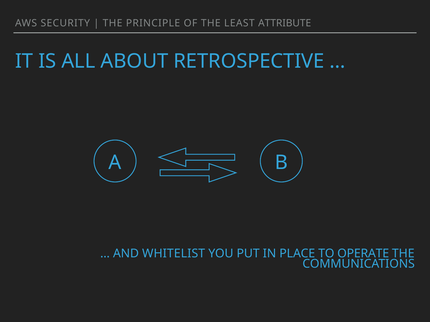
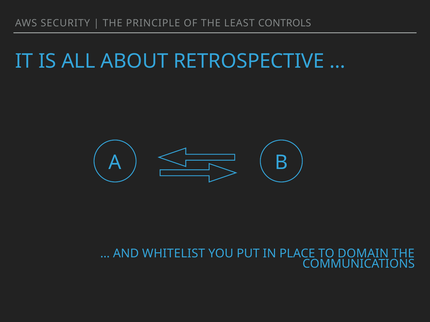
ATTRIBUTE: ATTRIBUTE -> CONTROLS
OPERATE: OPERATE -> DOMAIN
